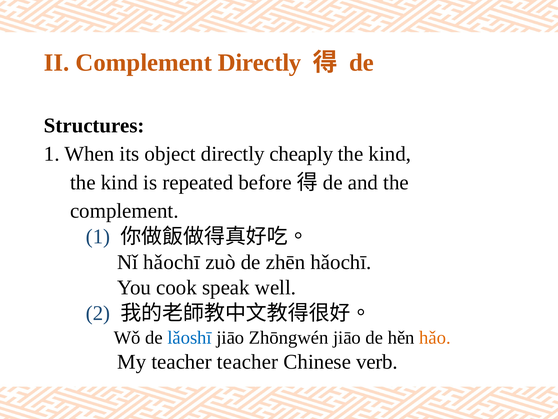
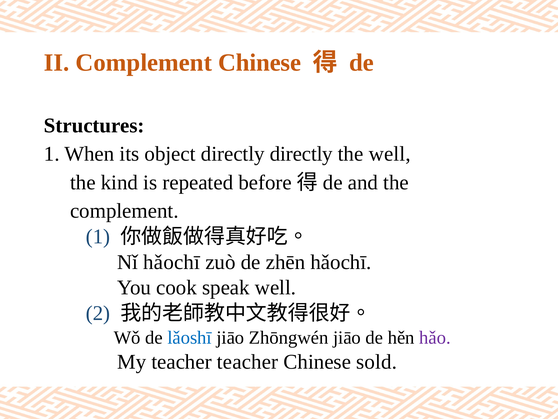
Complement Directly: Directly -> Chinese
directly cheaply: cheaply -> directly
kind at (390, 154): kind -> well
hǎo colour: orange -> purple
verb: verb -> sold
